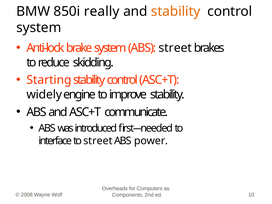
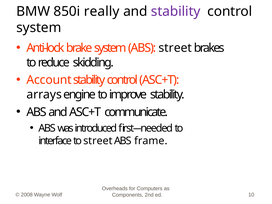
stability at (176, 11) colour: orange -> purple
Starting: Starting -> Account
widely: widely -> arrays
power: power -> frame
